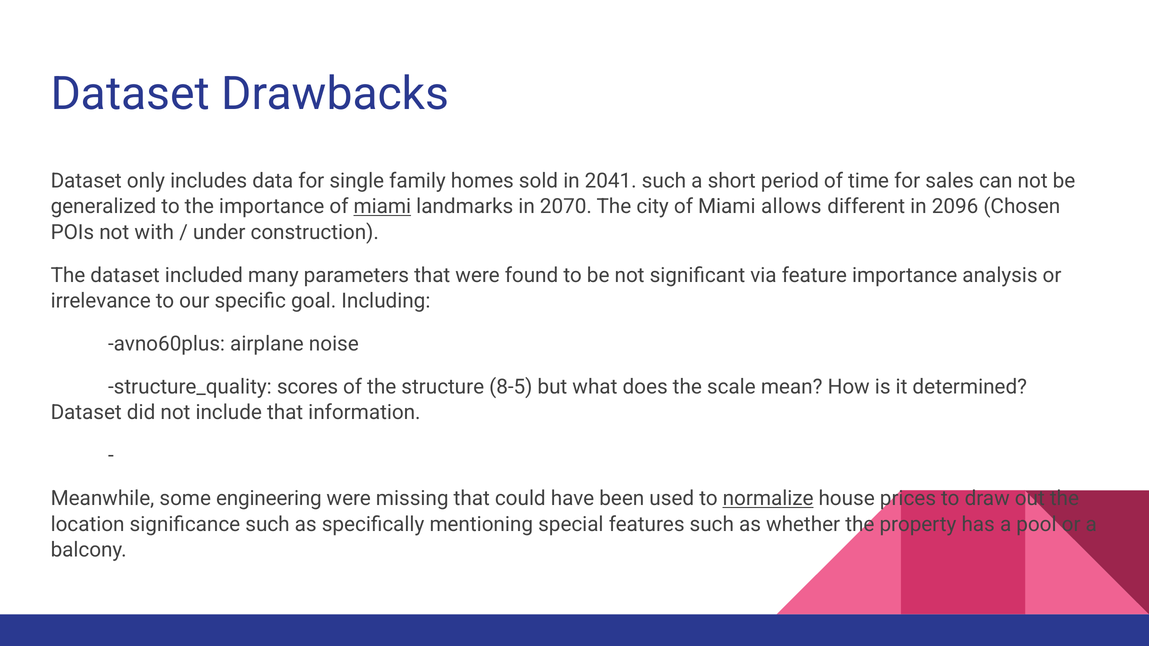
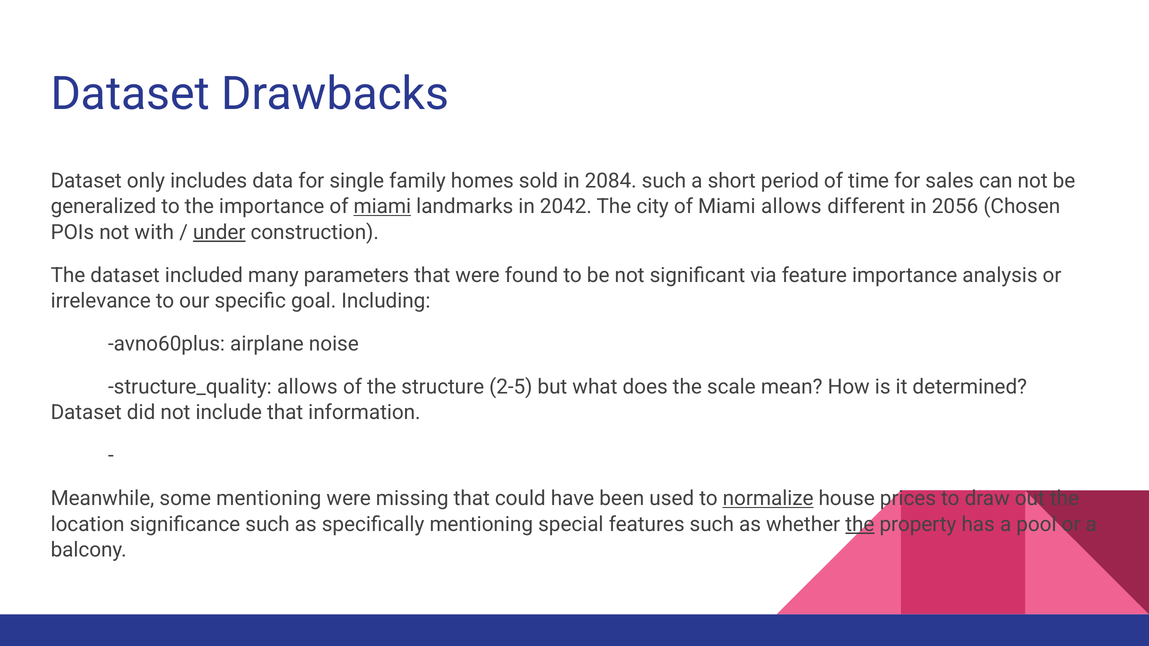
2041: 2041 -> 2084
2070: 2070 -> 2042
2096: 2096 -> 2056
under underline: none -> present
structure_quality scores: scores -> allows
8-5: 8-5 -> 2-5
some engineering: engineering -> mentioning
the at (860, 525) underline: none -> present
